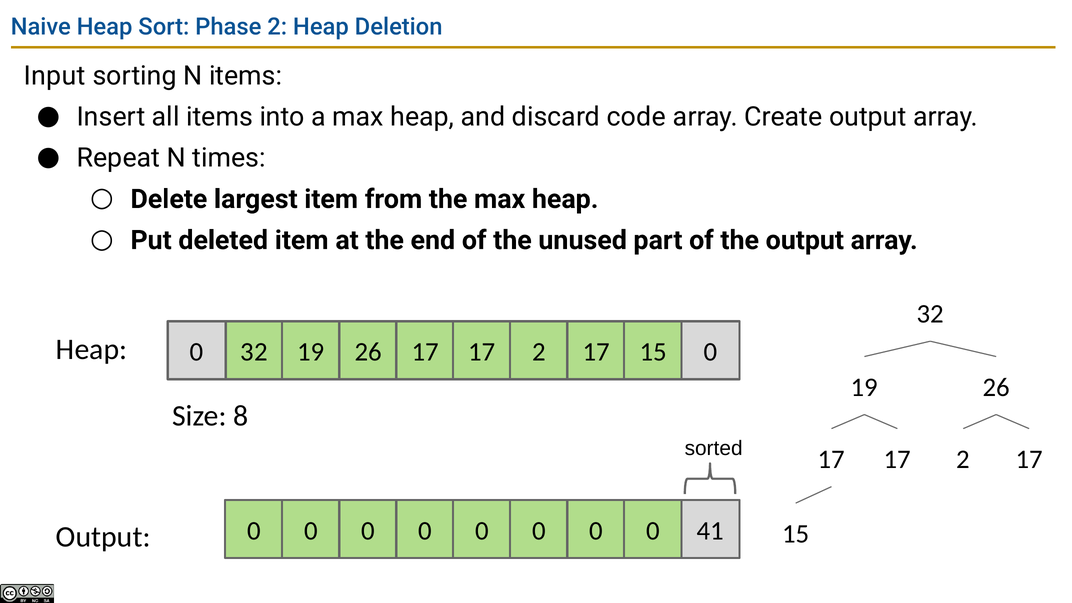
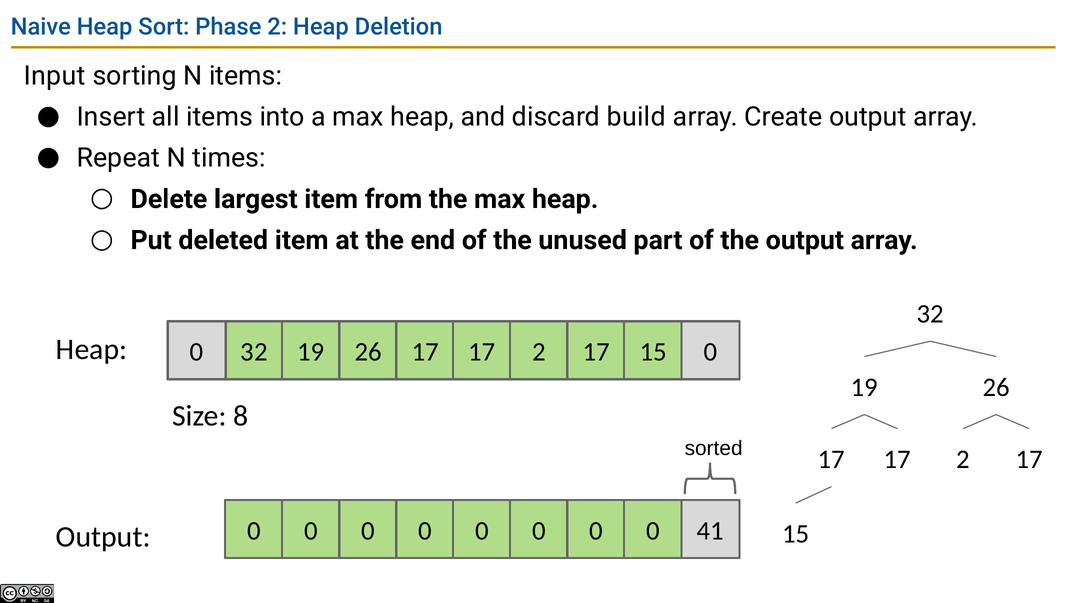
code: code -> build
